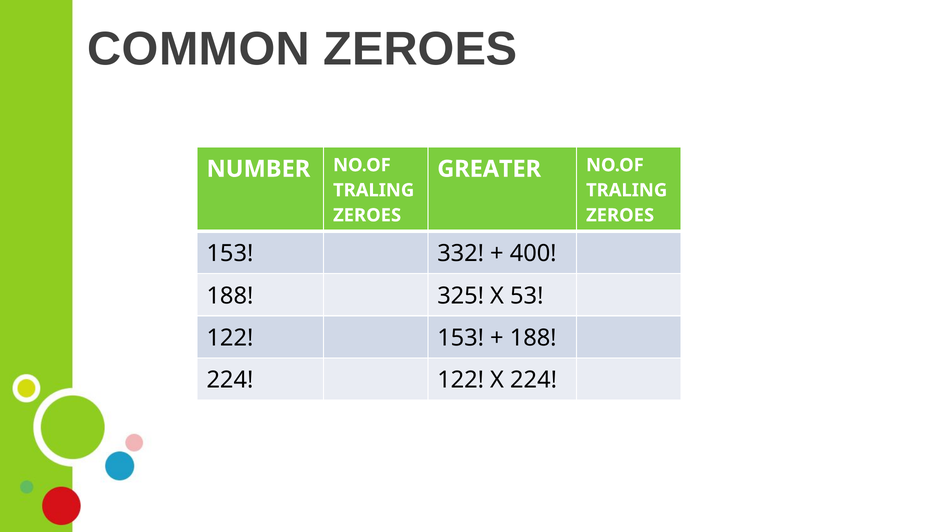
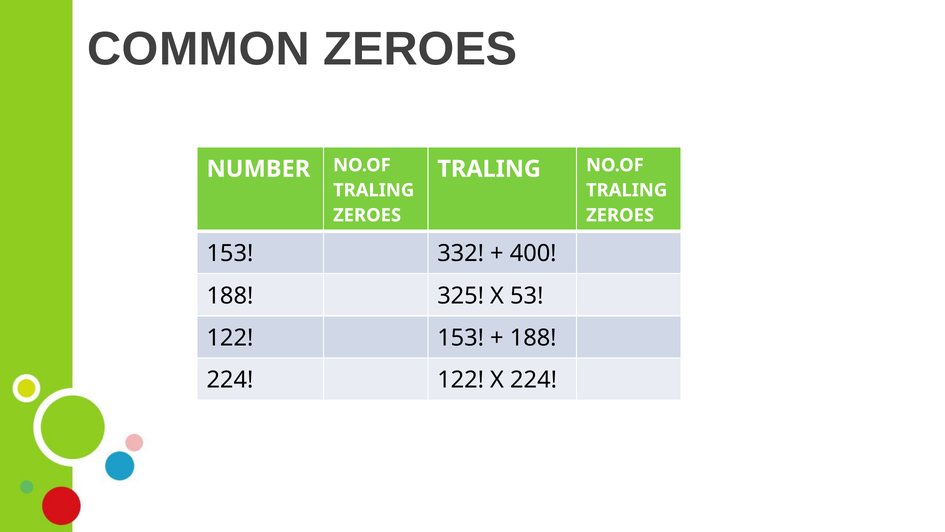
GREATER at (489, 169): GREATER -> TRALING
